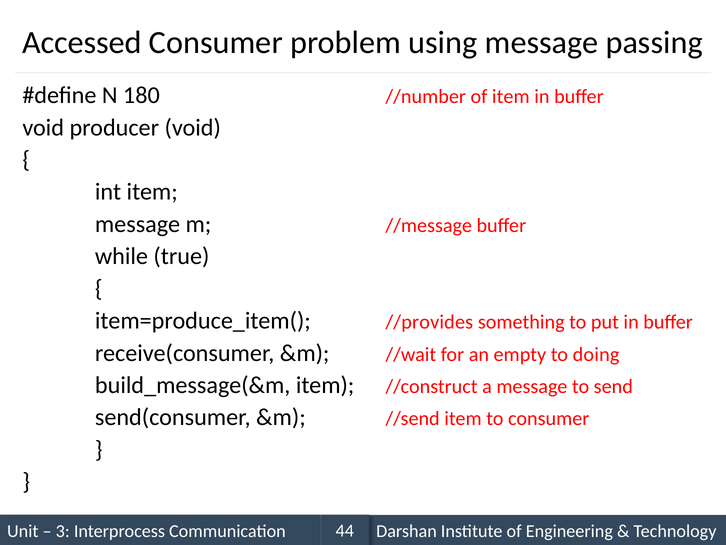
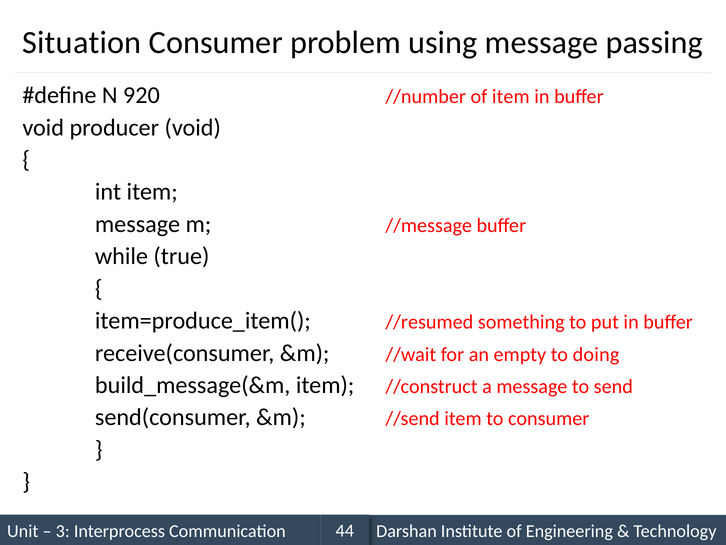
Accessed: Accessed -> Situation
180: 180 -> 920
//provides: //provides -> //resumed
